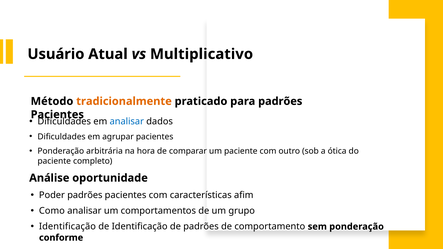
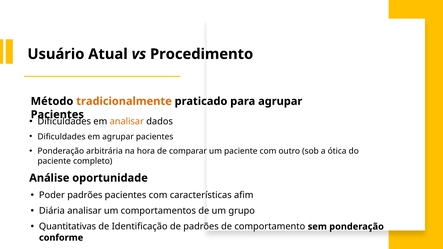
Multiplicativo: Multiplicativo -> Procedimento
para padrões: padrões -> agrupar
analisar at (127, 122) colour: blue -> orange
Como: Como -> Diária
Identificação at (67, 227): Identificação -> Quantitativas
